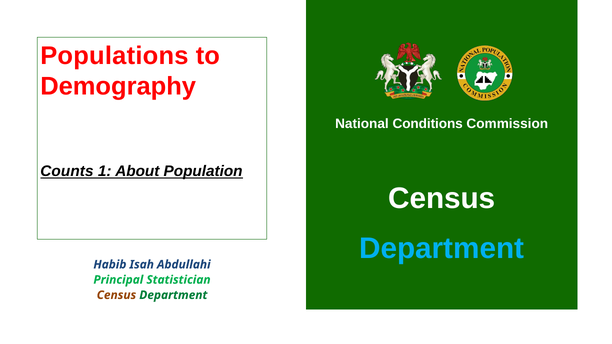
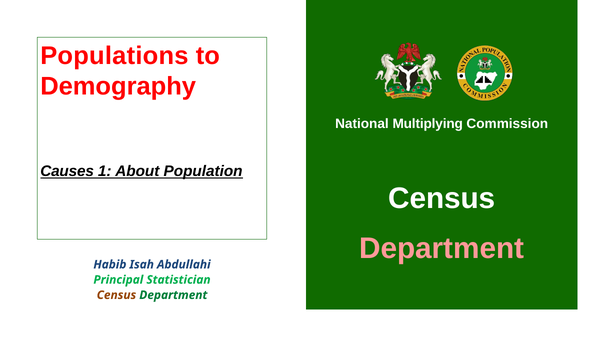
Conditions: Conditions -> Multiplying
Counts: Counts -> Causes
Department at (442, 248) colour: light blue -> pink
